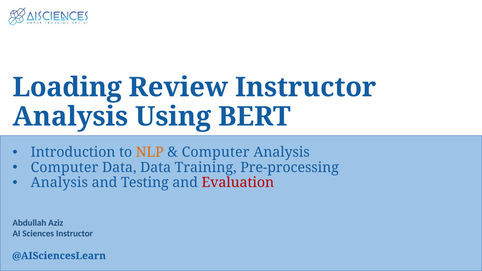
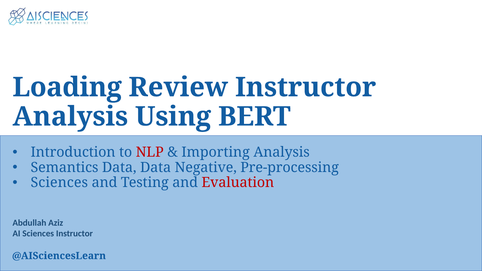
NLP colour: orange -> red
Computer at (216, 152): Computer -> Importing
Computer at (64, 168): Computer -> Semantics
Training: Training -> Negative
Analysis at (59, 183): Analysis -> Sciences
